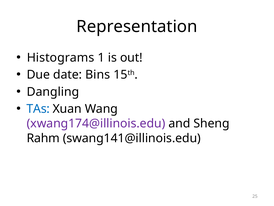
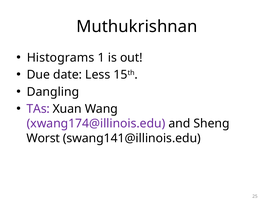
Representation: Representation -> Muthukrishnan
Bins: Bins -> Less
TAs colour: blue -> purple
Rahm: Rahm -> Worst
